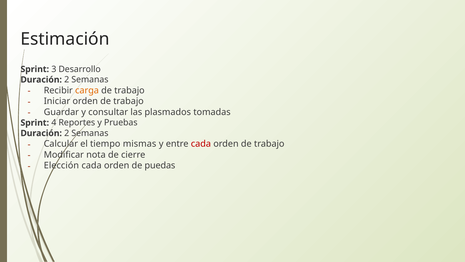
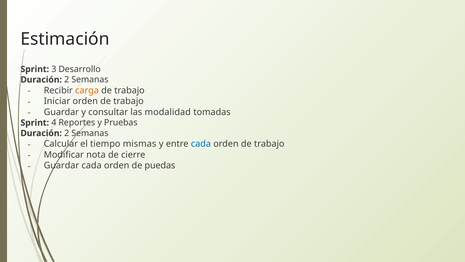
plasmados: plasmados -> modalidad
cada at (201, 144) colour: red -> blue
Elección at (61, 165): Elección -> Guardar
